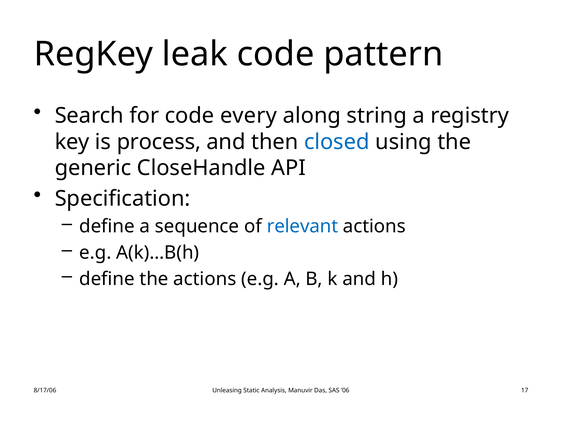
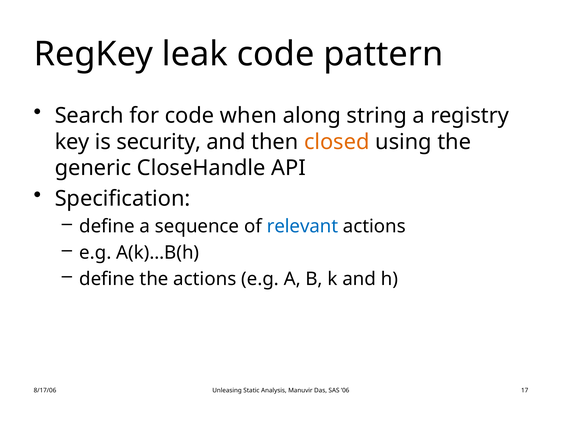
every: every -> when
process: process -> security
closed colour: blue -> orange
